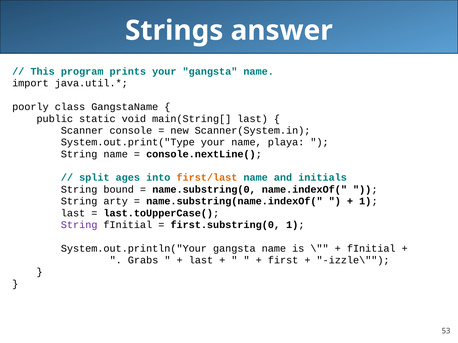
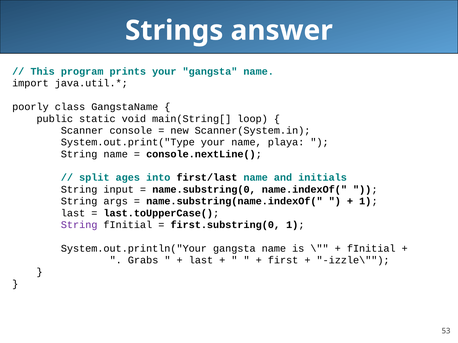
main(String[ last: last -> loop
first/last colour: orange -> black
bound: bound -> input
arty: arty -> args
